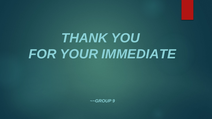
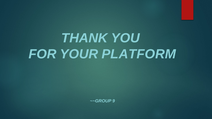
IMMEDIATE: IMMEDIATE -> PLATFORM
